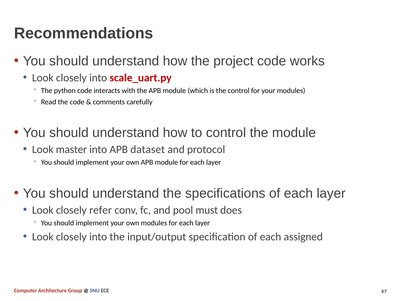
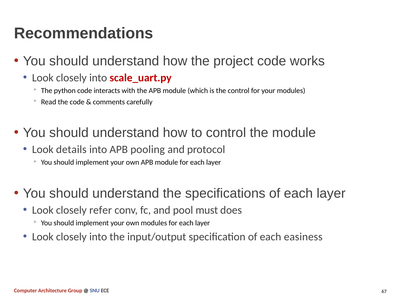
master: master -> details
dataset: dataset -> pooling
assigned: assigned -> easiness
